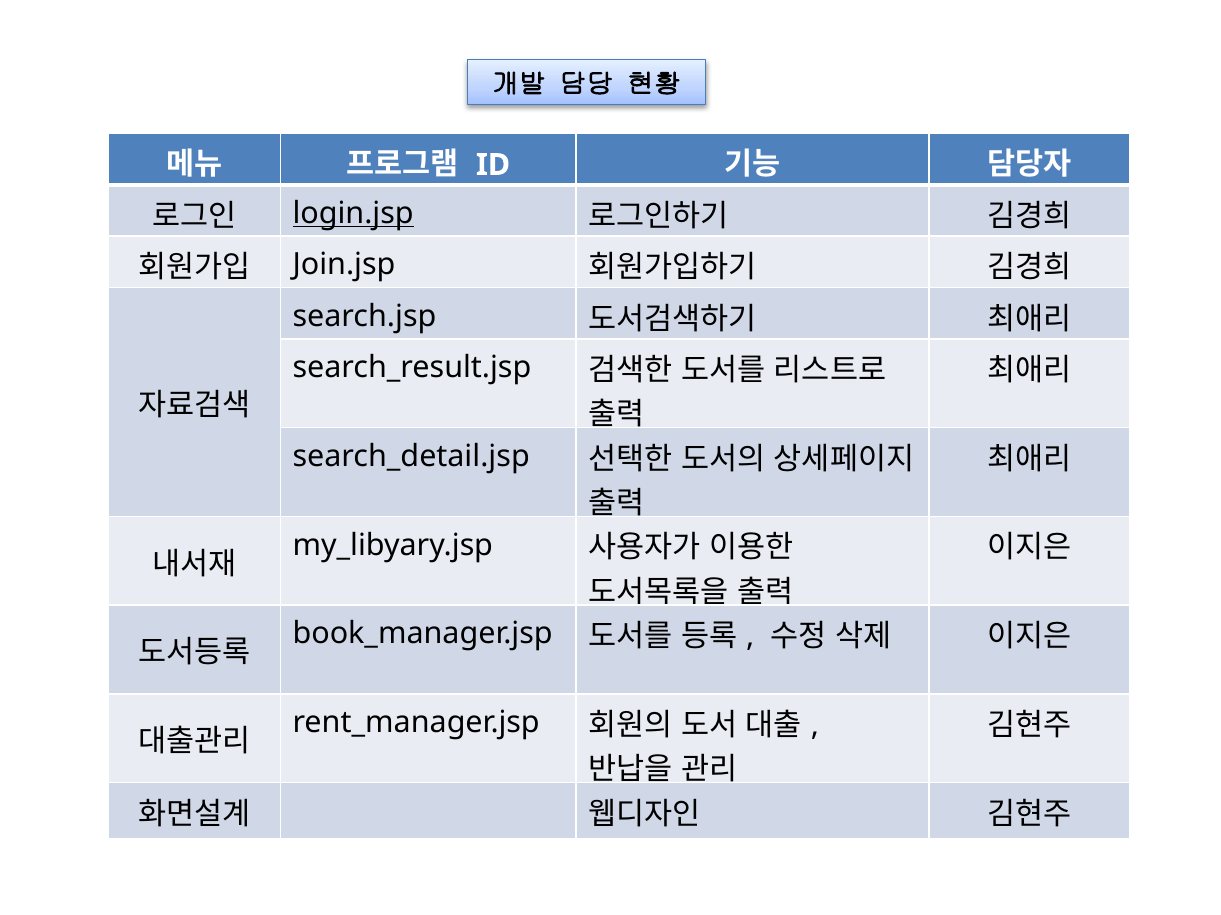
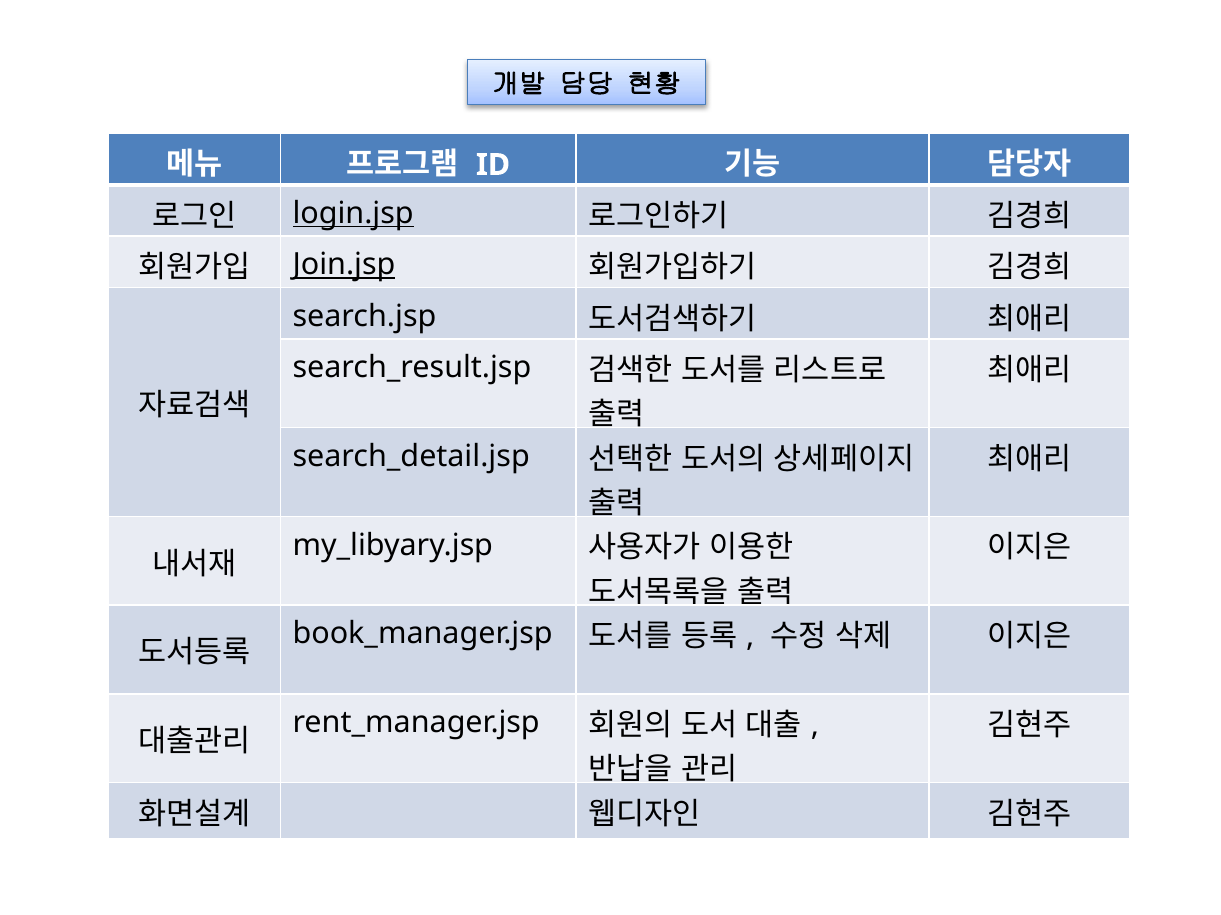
Join.jsp underline: none -> present
